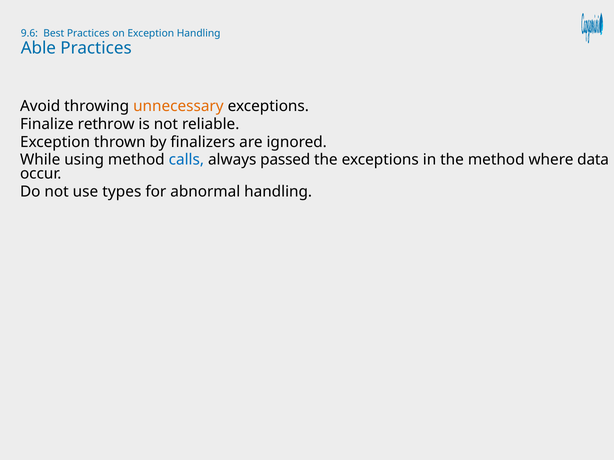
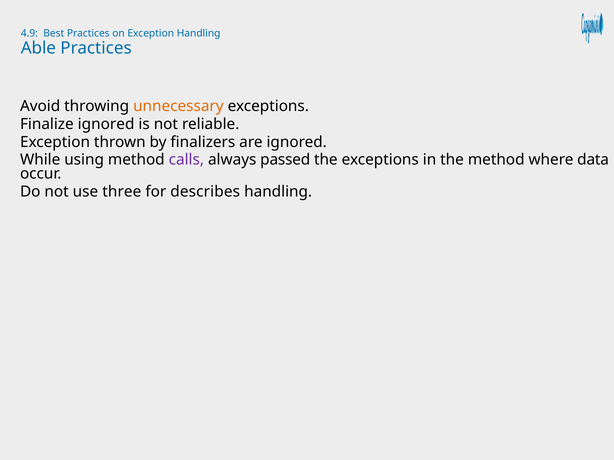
9.6: 9.6 -> 4.9
Finalize rethrow: rethrow -> ignored
calls colour: blue -> purple
types: types -> three
abnormal: abnormal -> describes
